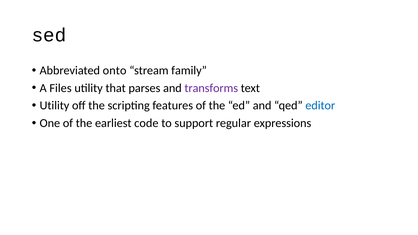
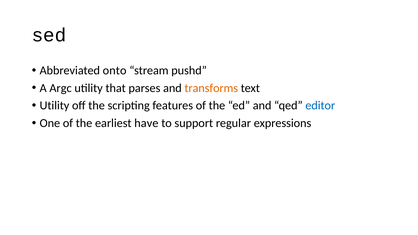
family: family -> pushd
Files: Files -> Argc
transforms colour: purple -> orange
code: code -> have
